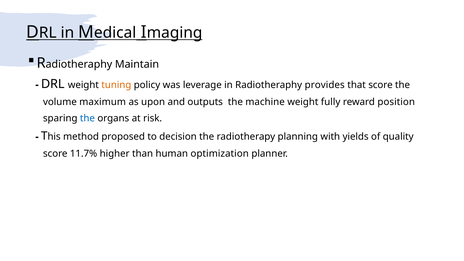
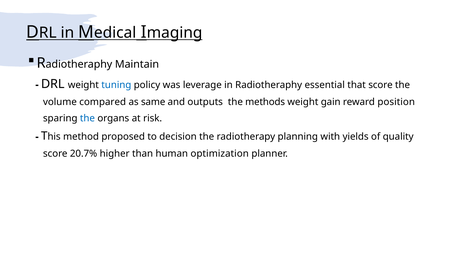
tuning colour: orange -> blue
provides: provides -> essential
maximum: maximum -> compared
upon: upon -> same
machine: machine -> methods
fully: fully -> gain
11.7%: 11.7% -> 20.7%
